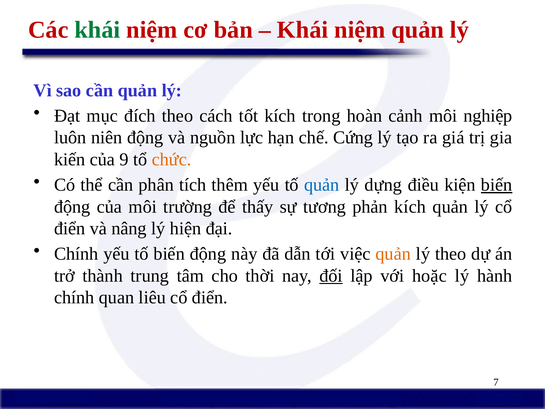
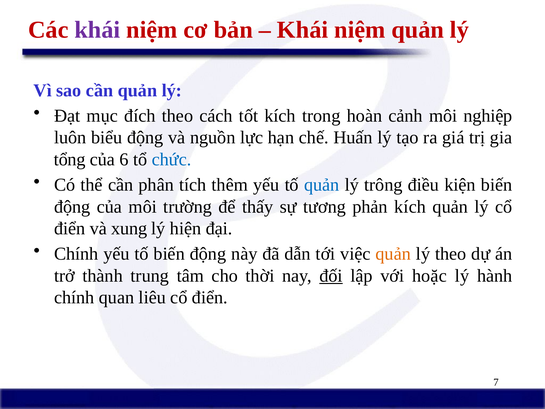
khái at (97, 30) colour: green -> purple
niên: niên -> biểu
Cứng: Cứng -> Huấn
kiến: kiến -> tổng
9: 9 -> 6
chức colour: orange -> blue
dựng: dựng -> trông
biến at (497, 185) underline: present -> none
nâng: nâng -> xung
